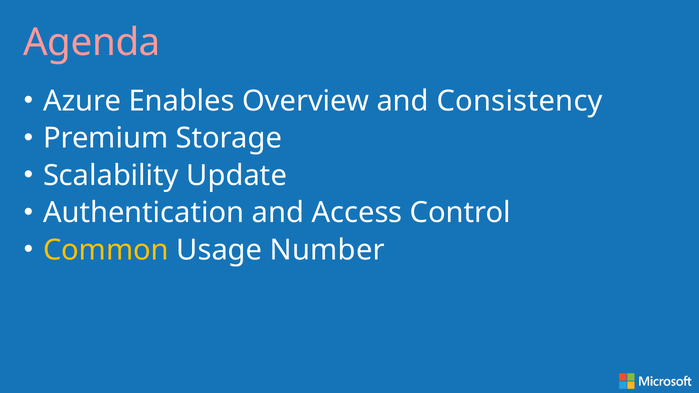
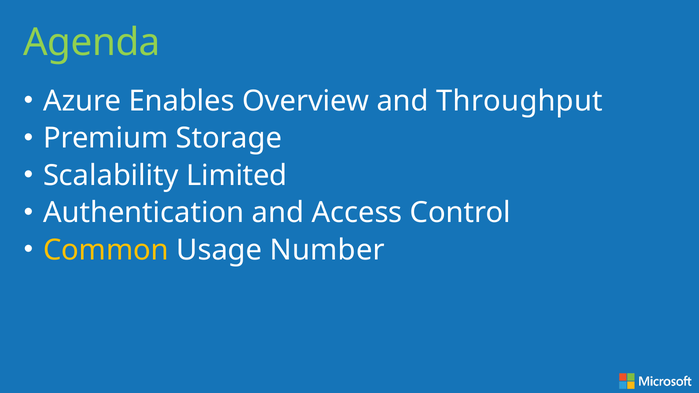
Agenda colour: pink -> light green
Consistency: Consistency -> Throughput
Update: Update -> Limited
